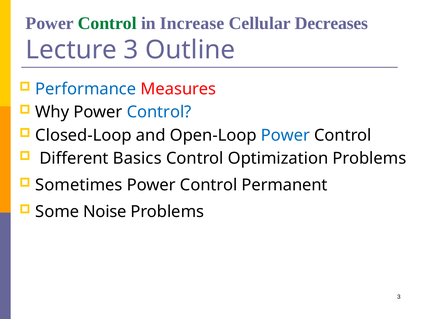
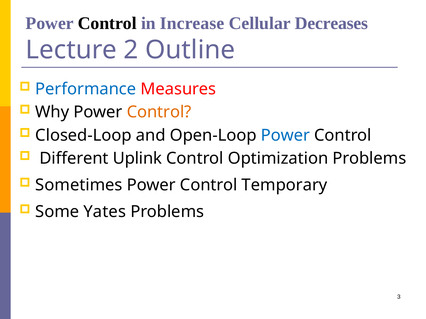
Control at (107, 23) colour: green -> black
Lecture 3: 3 -> 2
Control at (159, 112) colour: blue -> orange
Basics: Basics -> Uplink
Permanent: Permanent -> Temporary
Noise: Noise -> Yates
